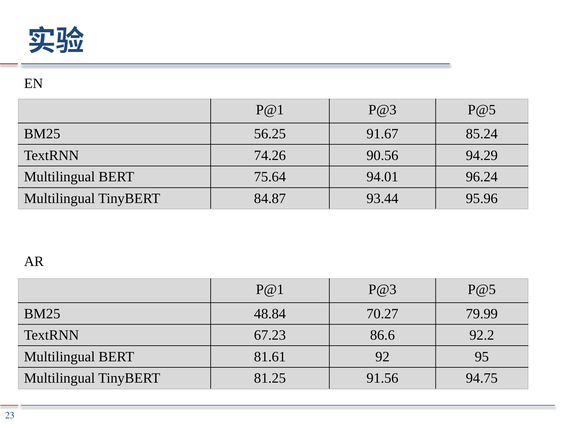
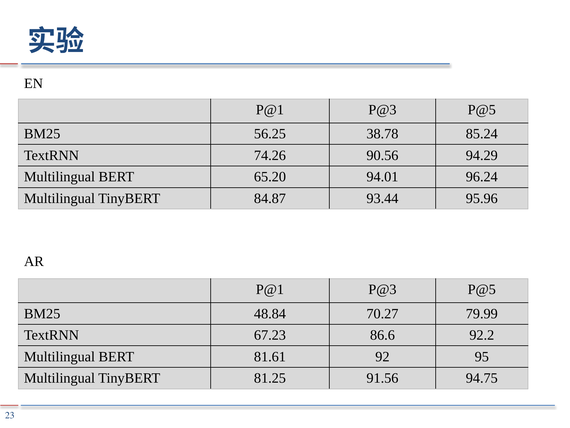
91.67: 91.67 -> 38.78
75.64: 75.64 -> 65.20
